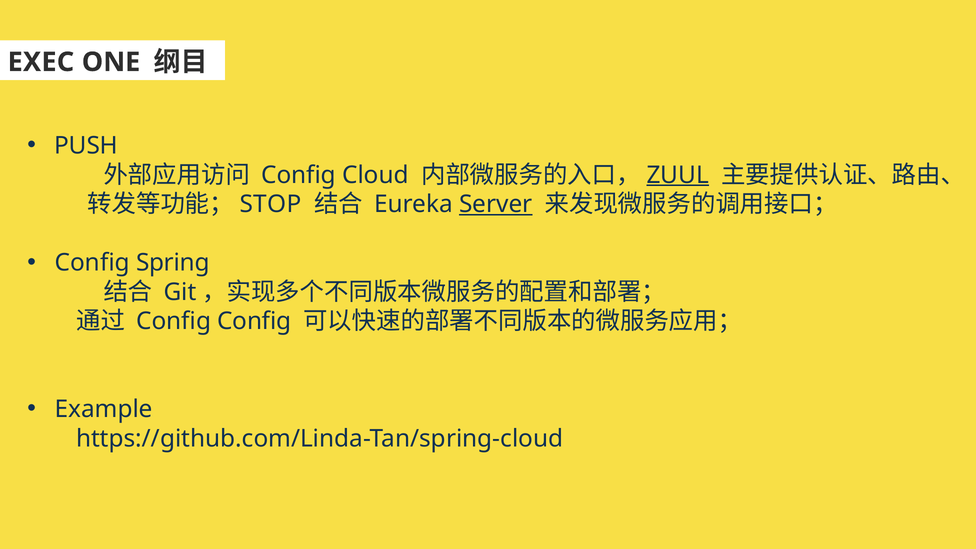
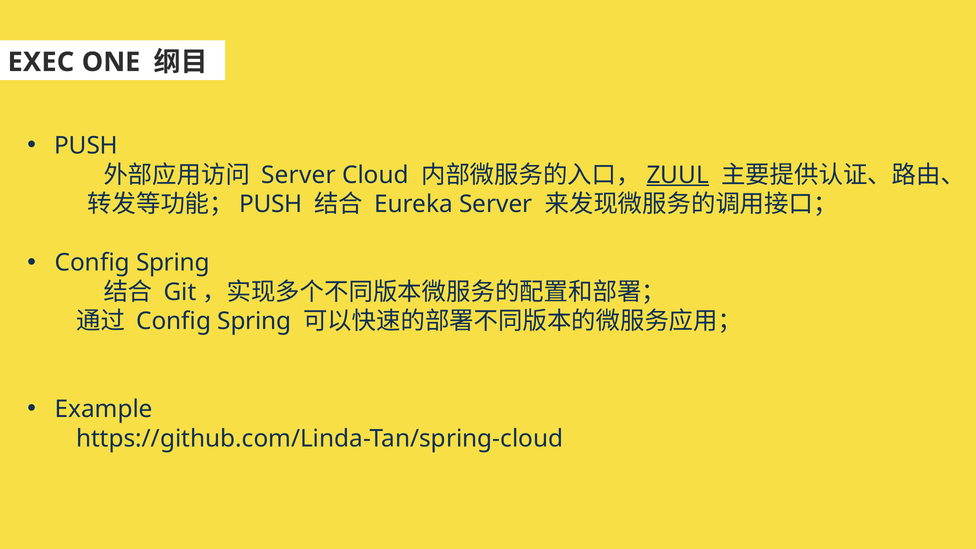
Config at (299, 175): Config -> Server
STOP at (271, 204): STOP -> PUSH
Server at (496, 204) underline: present -> none
Config at (254, 321): Config -> Spring
